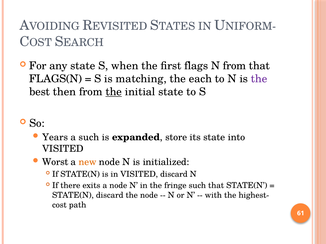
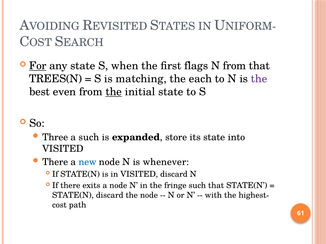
For underline: none -> present
FLAGS(N: FLAGS(N -> TREES(N
then: then -> even
Years: Years -> Three
Worst at (55, 162): Worst -> There
new colour: orange -> blue
initialized: initialized -> whenever
